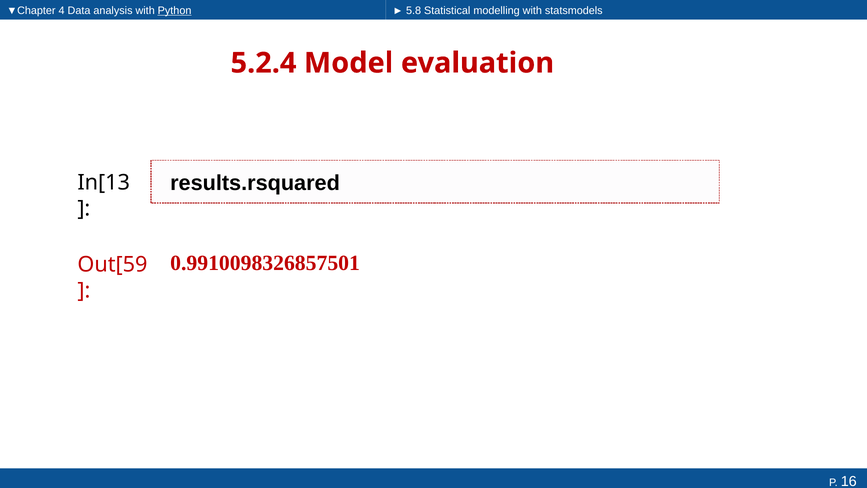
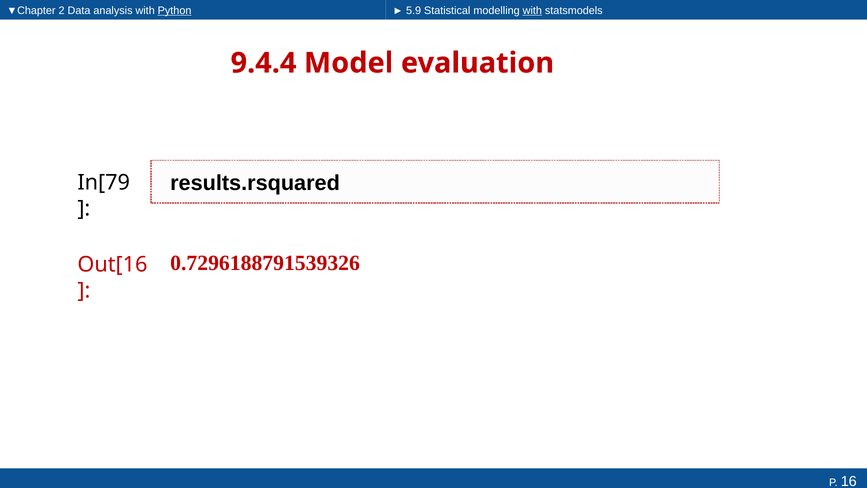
4: 4 -> 2
5.8: 5.8 -> 5.9
with at (532, 11) underline: none -> present
5.2.4: 5.2.4 -> 9.4.4
In[13: In[13 -> In[79
0.9910098326857501: 0.9910098326857501 -> 0.7296188791539326
Out[59: Out[59 -> Out[16
